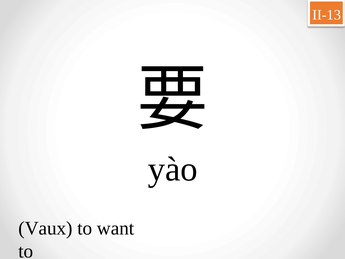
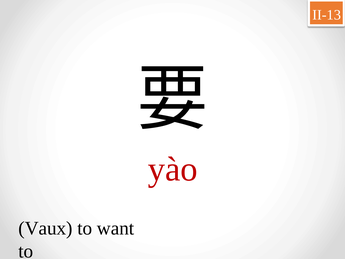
yào colour: black -> red
